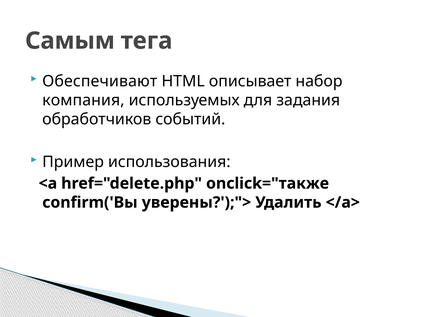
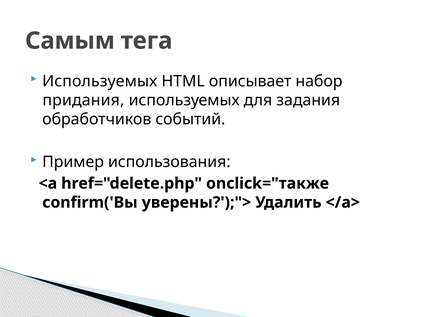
Обеспечивают at (100, 81): Обеспечивают -> Используемых
компания: компания -> придания
